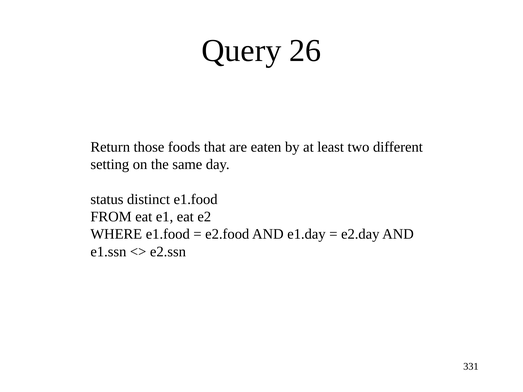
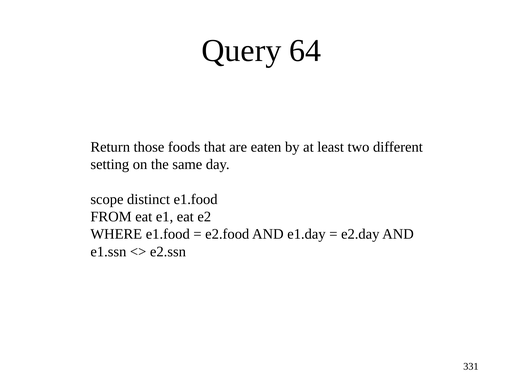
26: 26 -> 64
status: status -> scope
